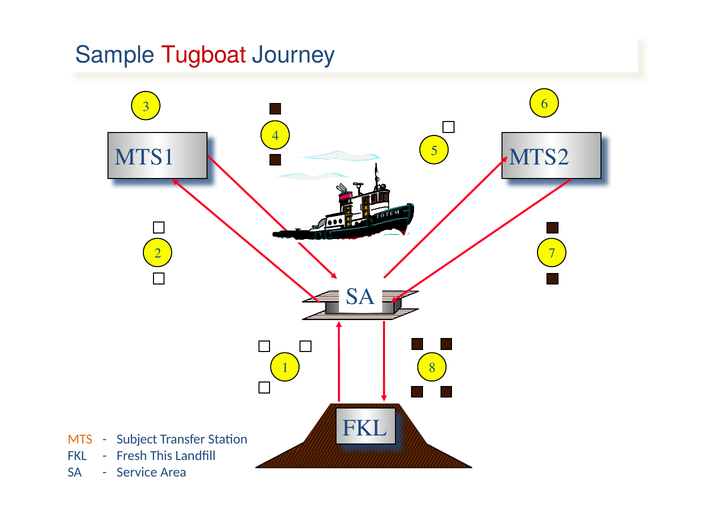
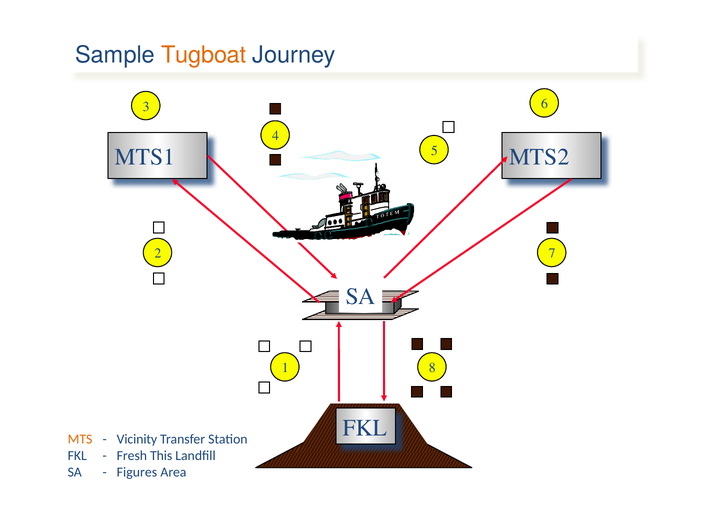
Tugboat colour: red -> orange
Subject: Subject -> Vicinity
Service: Service -> Figures
